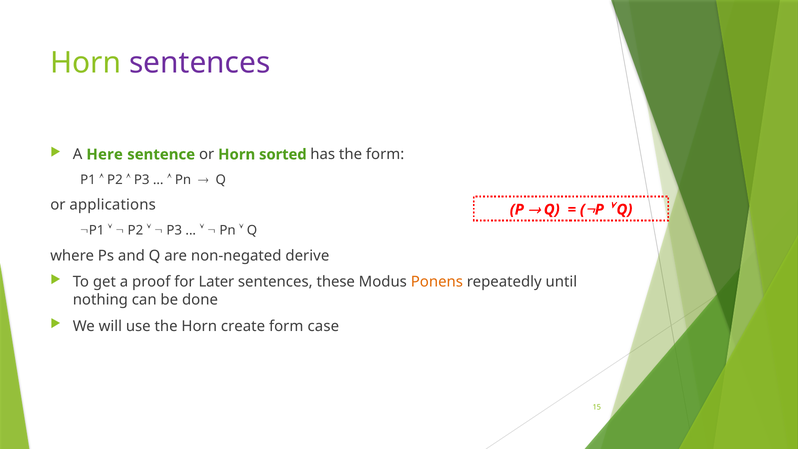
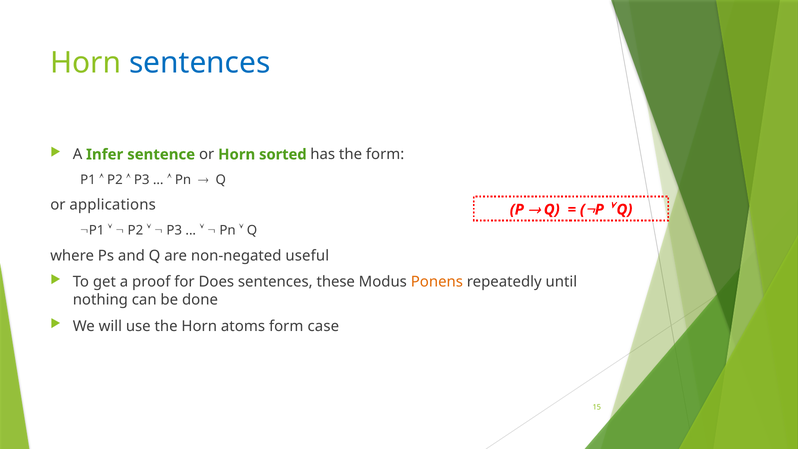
sentences at (200, 63) colour: purple -> blue
Here: Here -> Infer
derive: derive -> useful
Later: Later -> Does
create: create -> atoms
